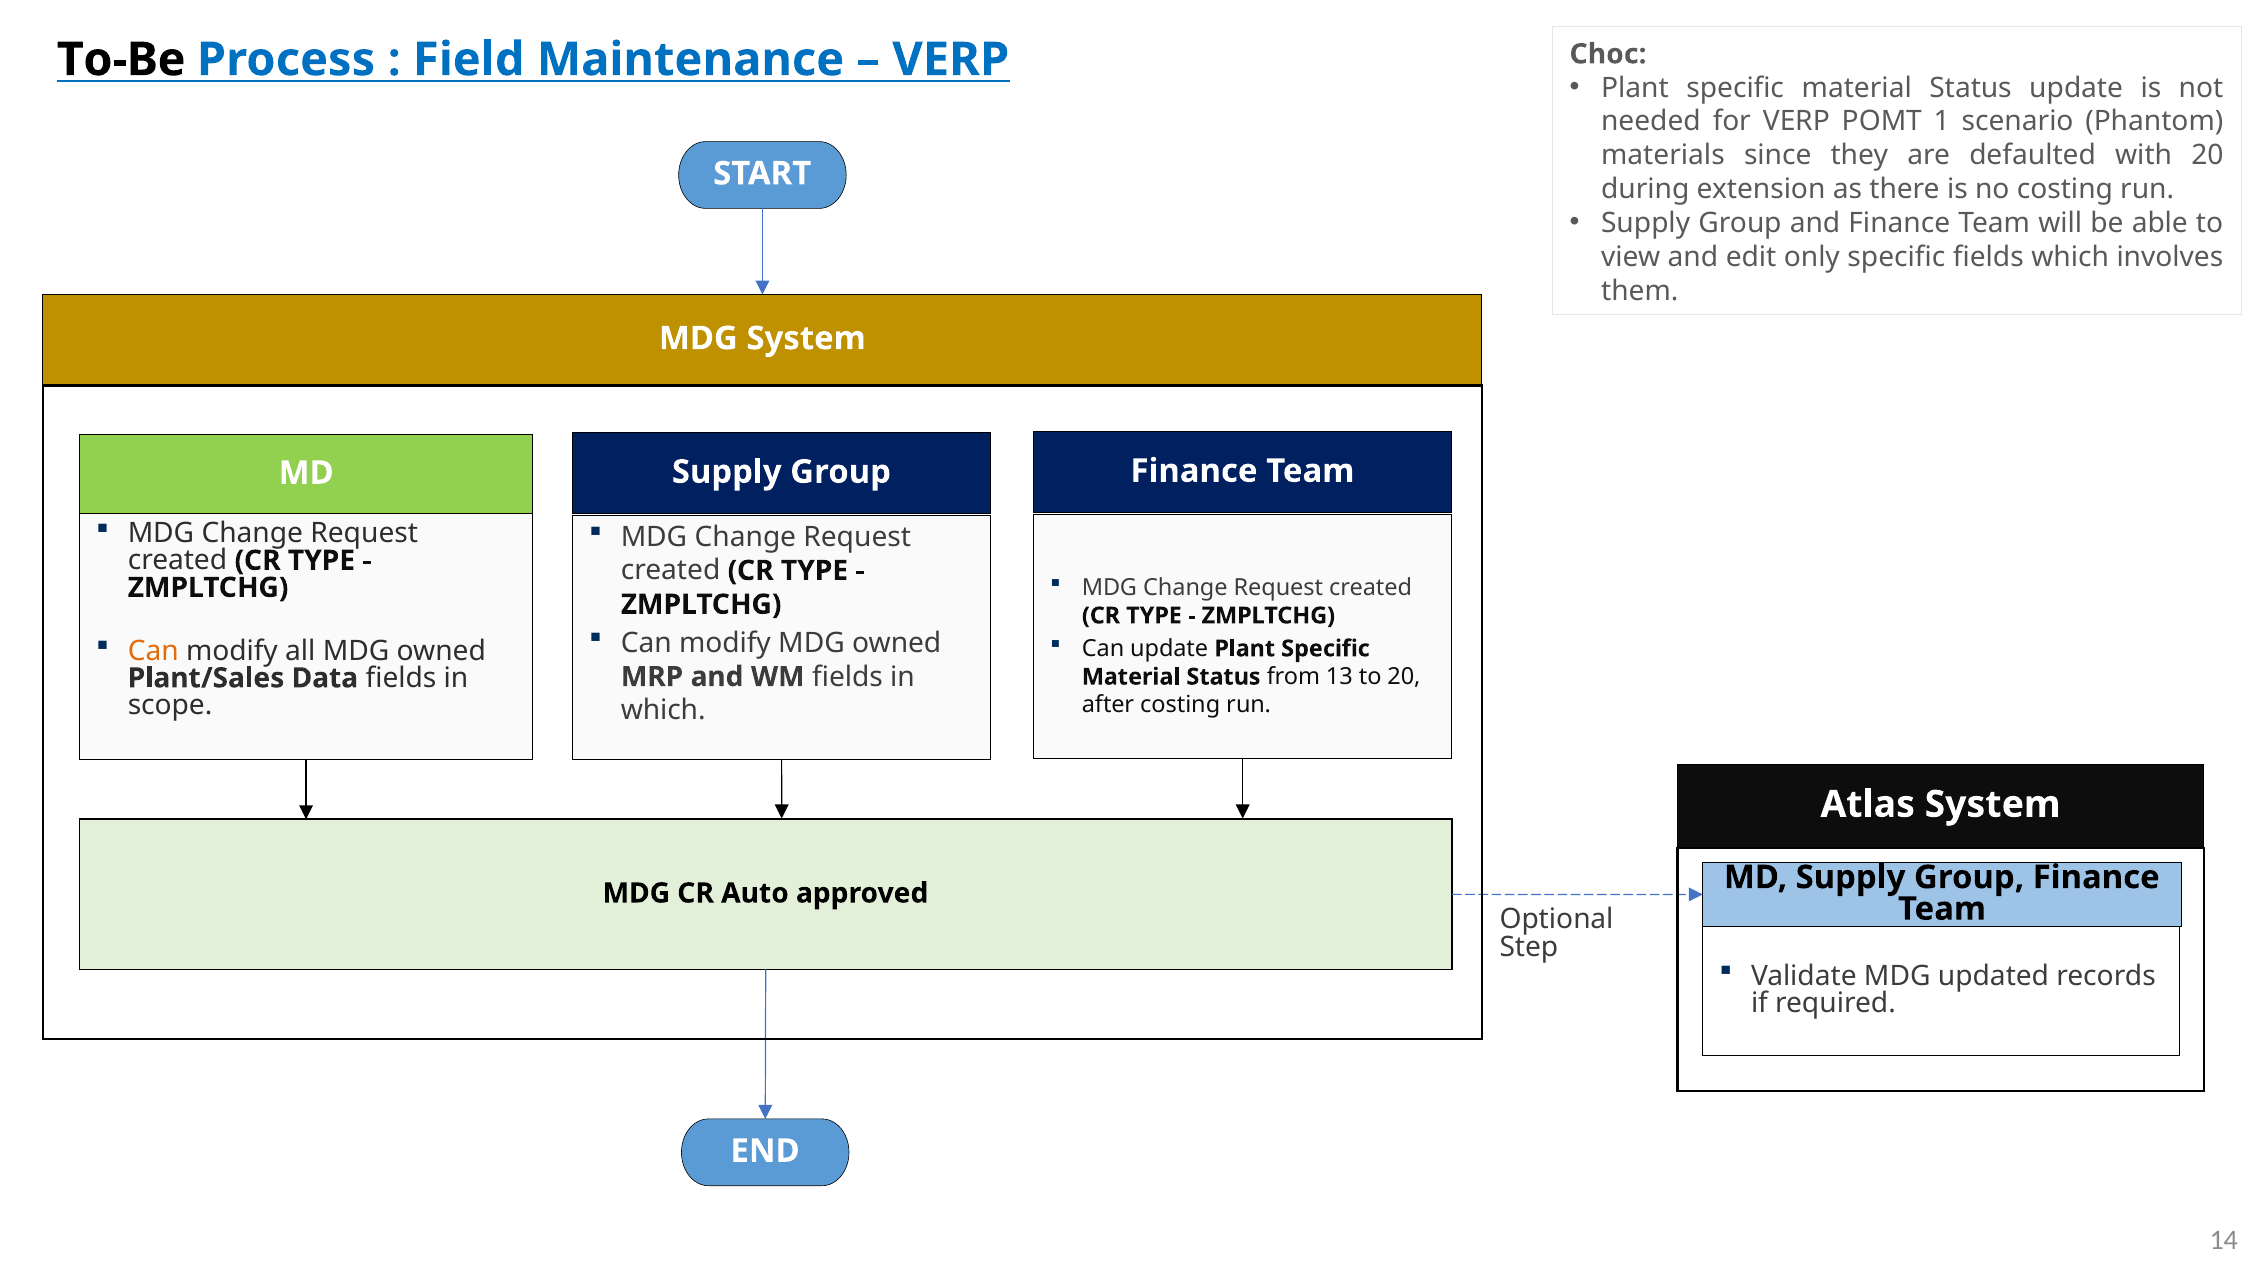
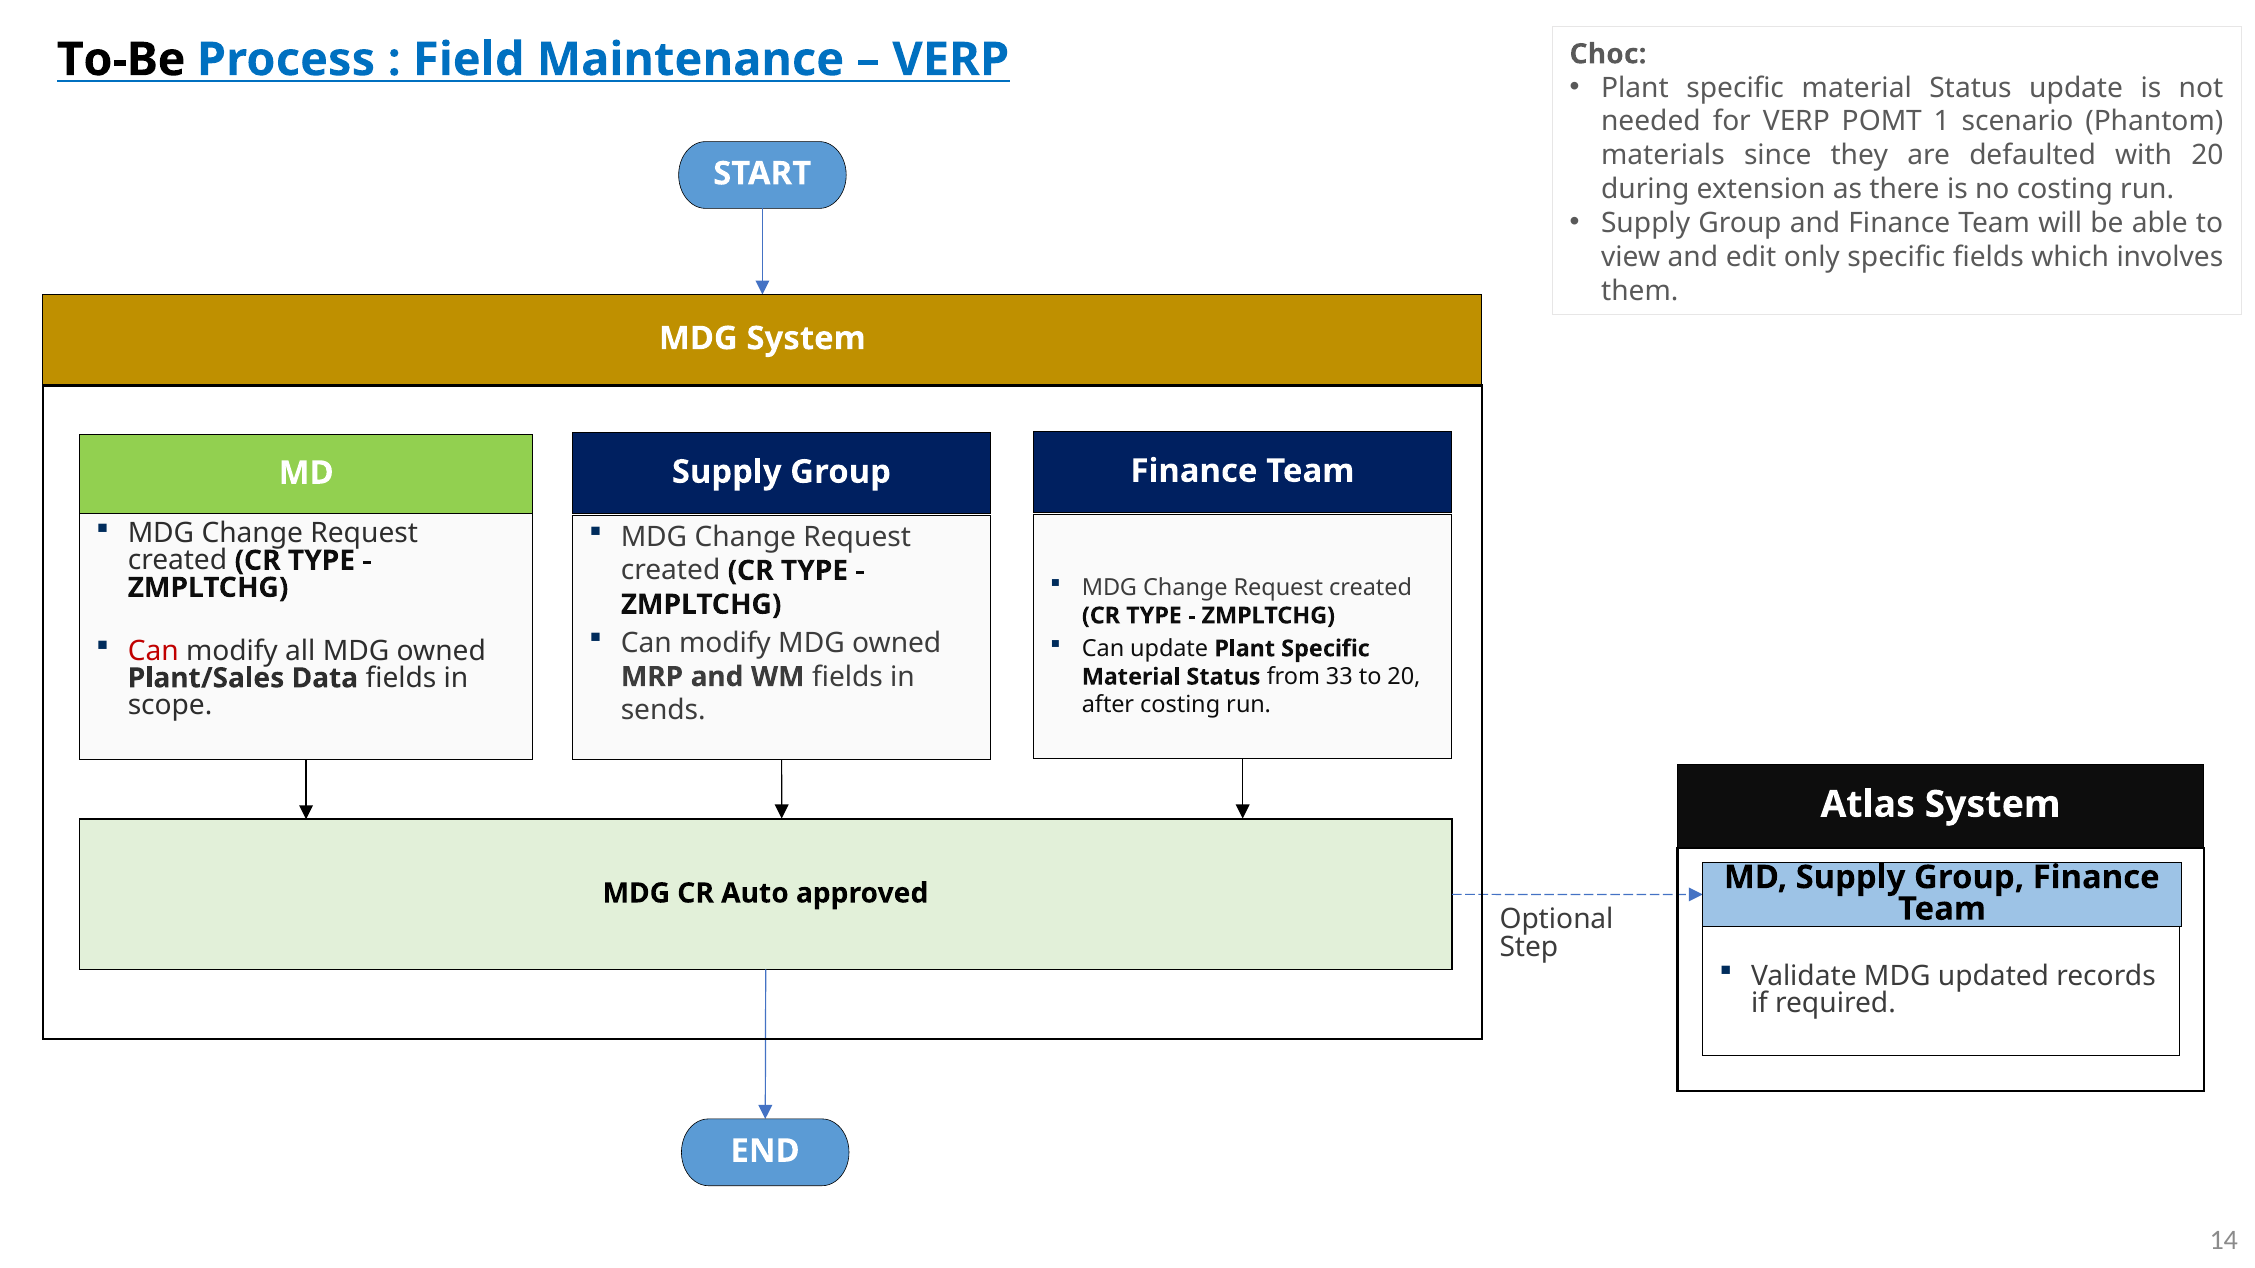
Can at (153, 651) colour: orange -> red
13: 13 -> 33
which at (663, 711): which -> sends
